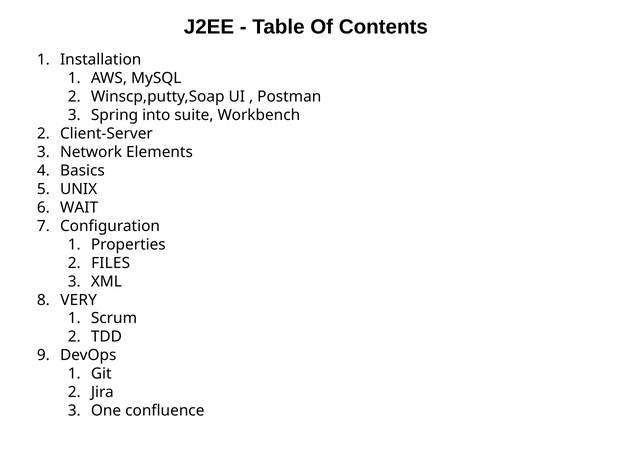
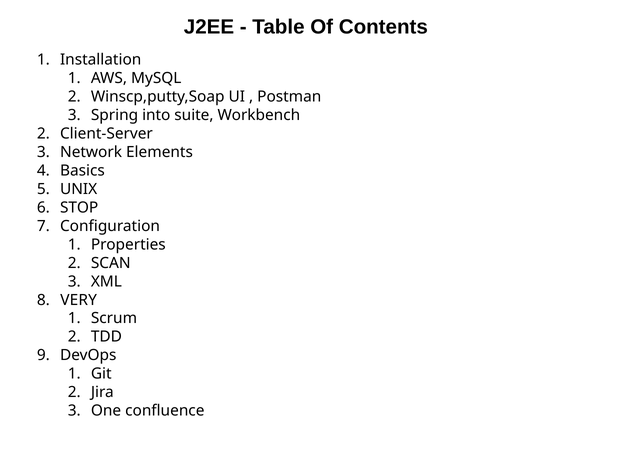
WAIT: WAIT -> STOP
FILES: FILES -> SCAN
